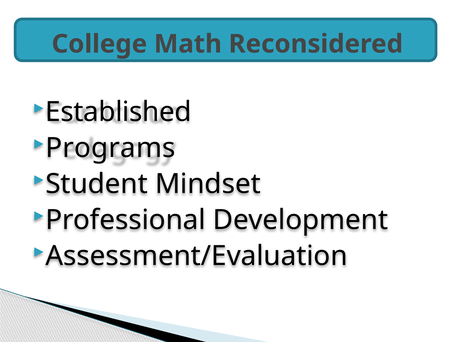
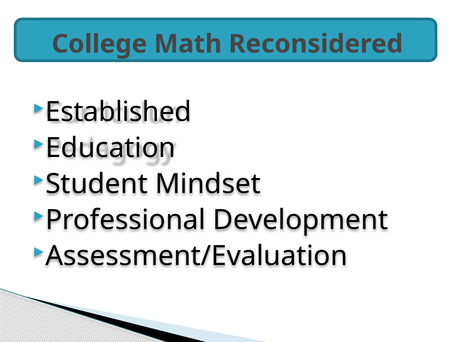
Programs: Programs -> Education
